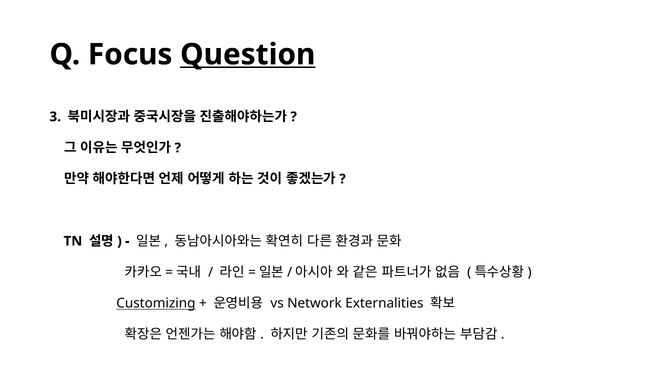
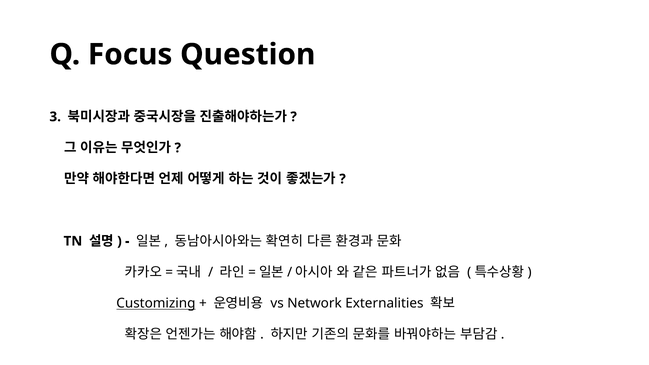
Question underline: present -> none
